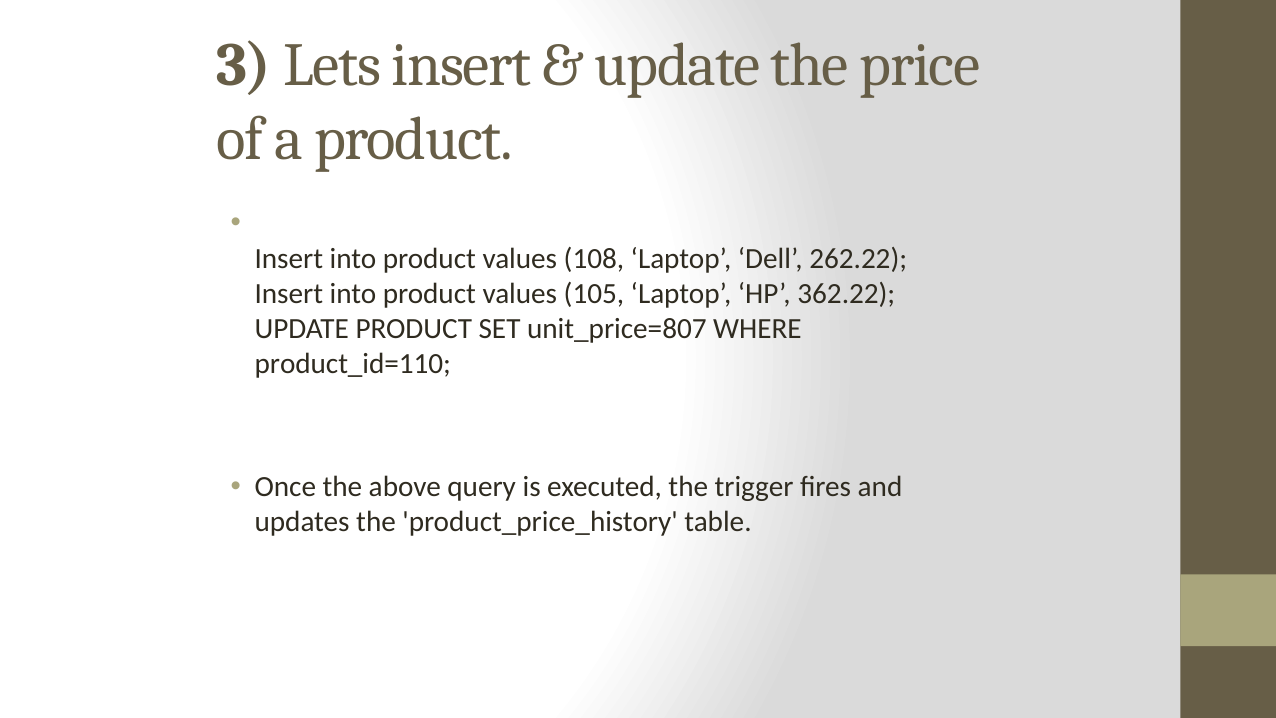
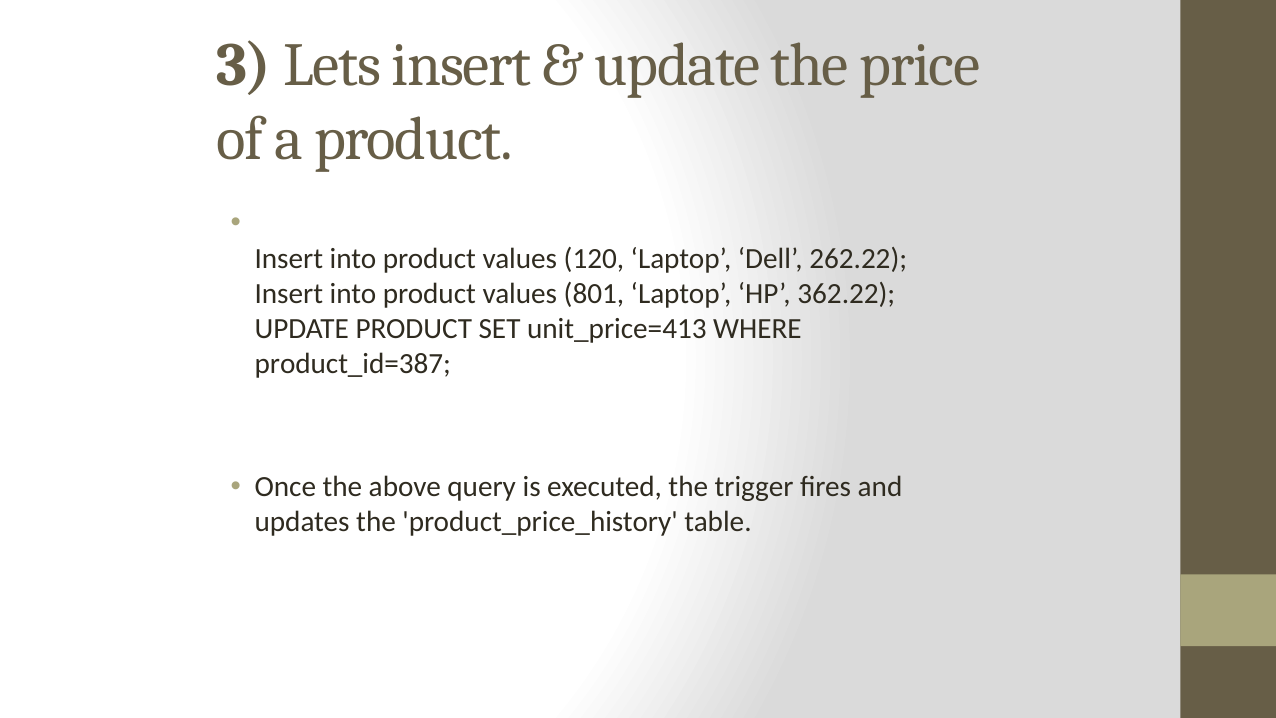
108: 108 -> 120
105: 105 -> 801
unit_price=807: unit_price=807 -> unit_price=413
product_id=110: product_id=110 -> product_id=387
